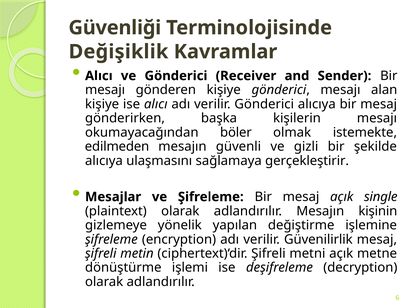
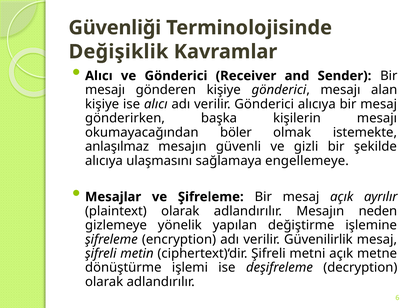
edilmeden: edilmeden -> anlaşılmaz
gerçekleştirir: gerçekleştirir -> engellemeye
single: single -> ayrılır
kişinin: kişinin -> neden
